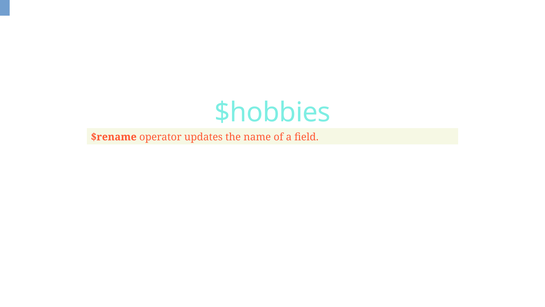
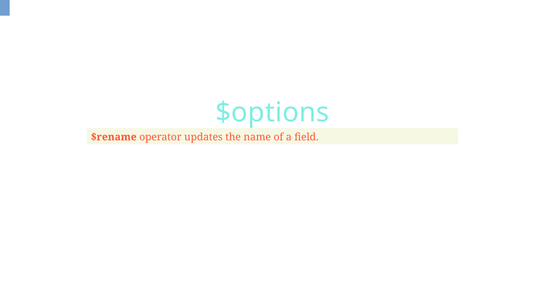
$hobbies: $hobbies -> $options
